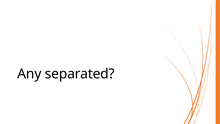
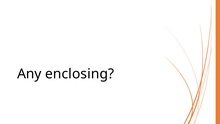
separated: separated -> enclosing
